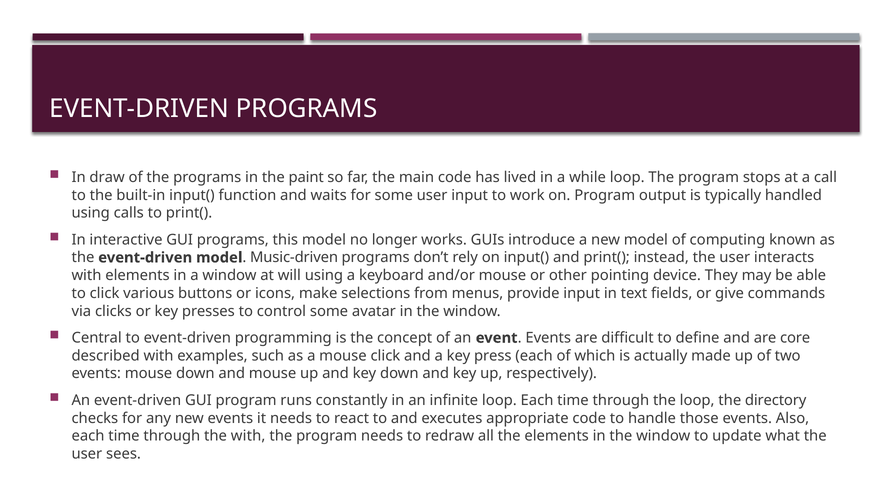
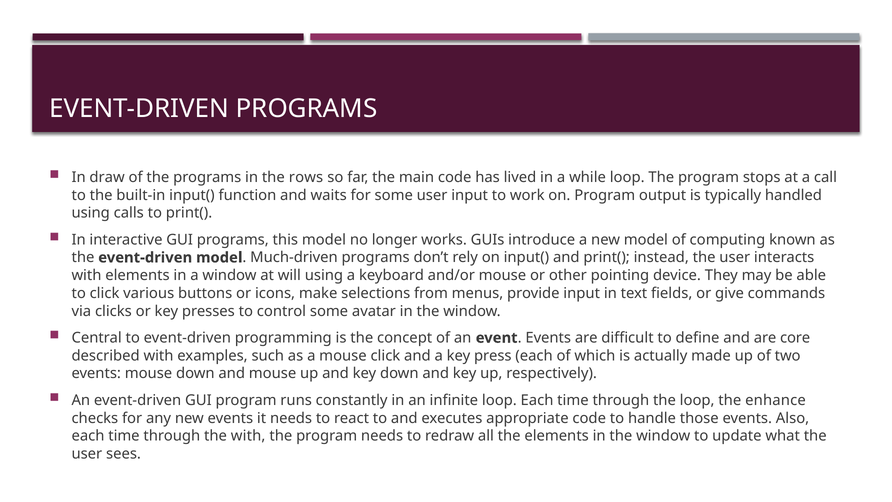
paint: paint -> rows
Music-driven: Music-driven -> Much-driven
directory: directory -> enhance
